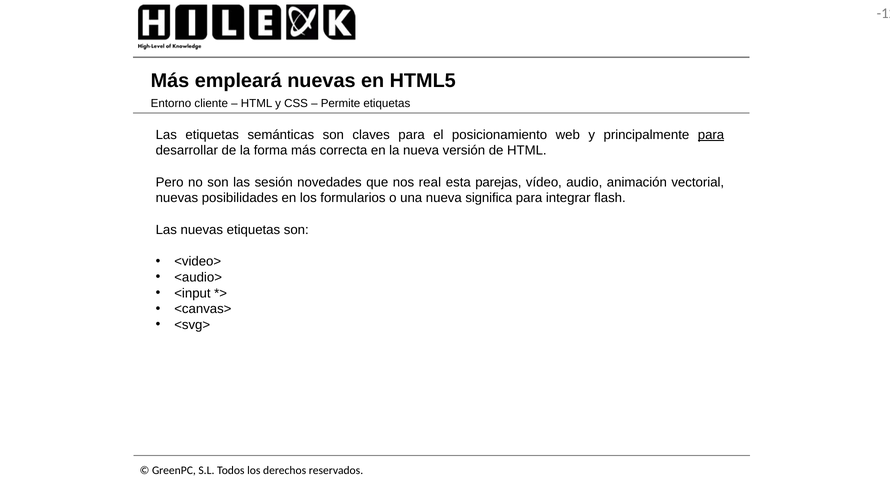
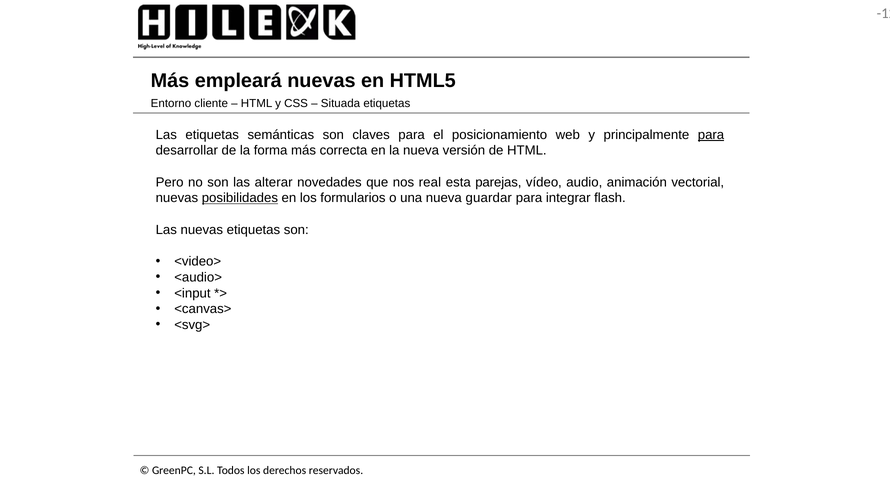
Permite: Permite -> Situada
sesión: sesión -> alterar
posibilidades underline: none -> present
significa: significa -> guardar
